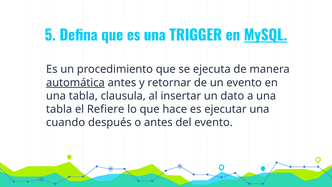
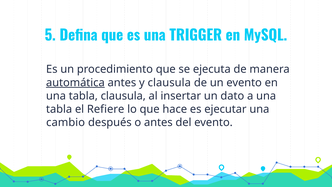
MySQL underline: present -> none
y retornar: retornar -> clausula
cuando: cuando -> cambio
